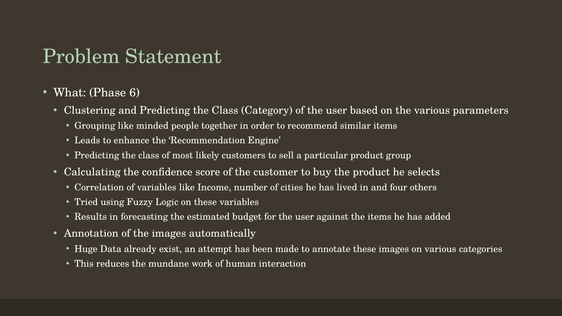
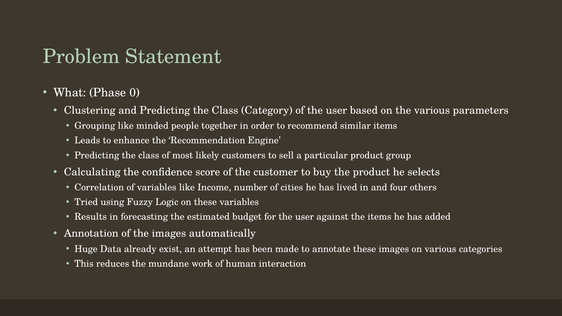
6: 6 -> 0
